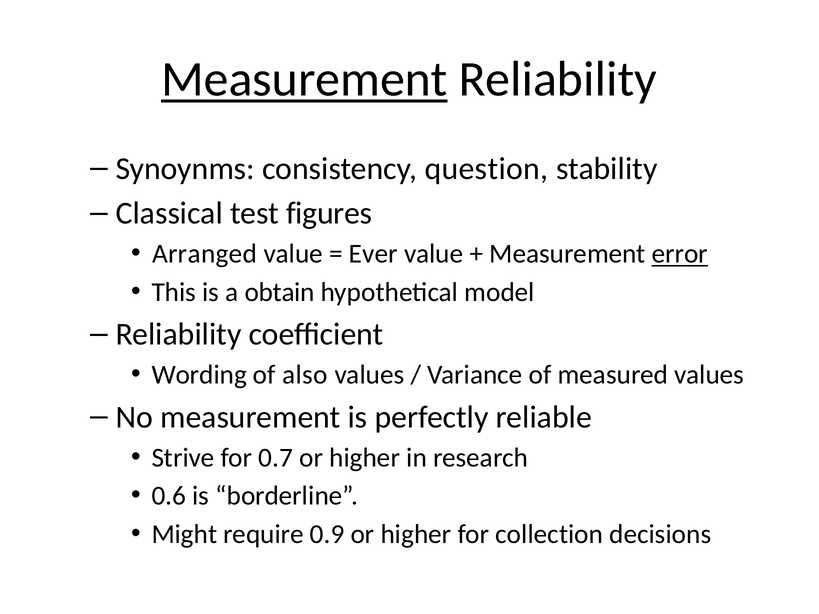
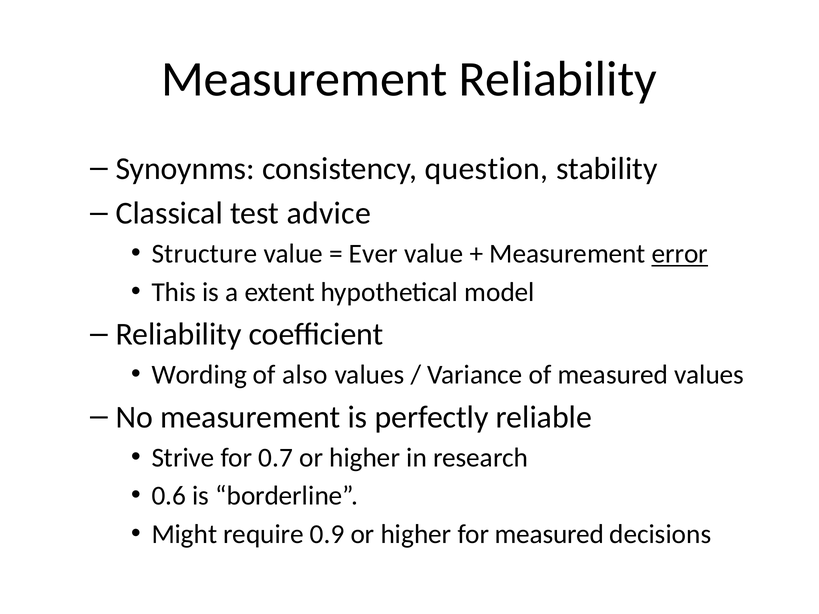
Measurement at (304, 79) underline: present -> none
figures: figures -> advice
Arranged: Arranged -> Structure
obtain: obtain -> extent
for collection: collection -> measured
